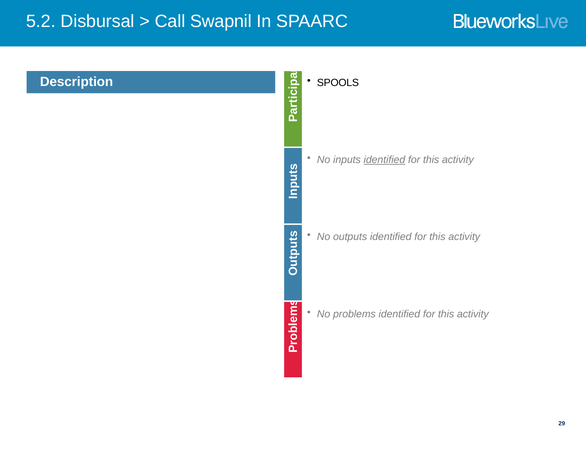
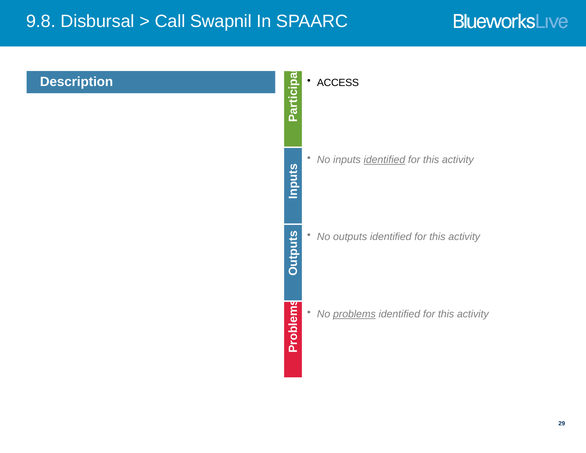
5.2: 5.2 -> 9.8
SPOOLS: SPOOLS -> ACCESS
problems underline: none -> present
